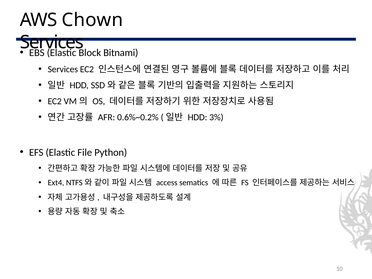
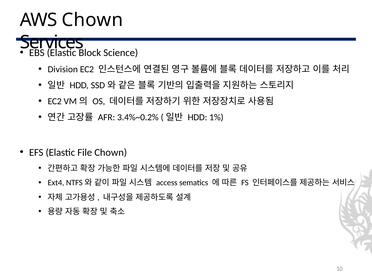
Bitnami: Bitnami -> Science
Services at (63, 69): Services -> Division
0.6%~0.2%: 0.6%~0.2% -> 3.4%~0.2%
3%: 3% -> 1%
File Python: Python -> Chown
